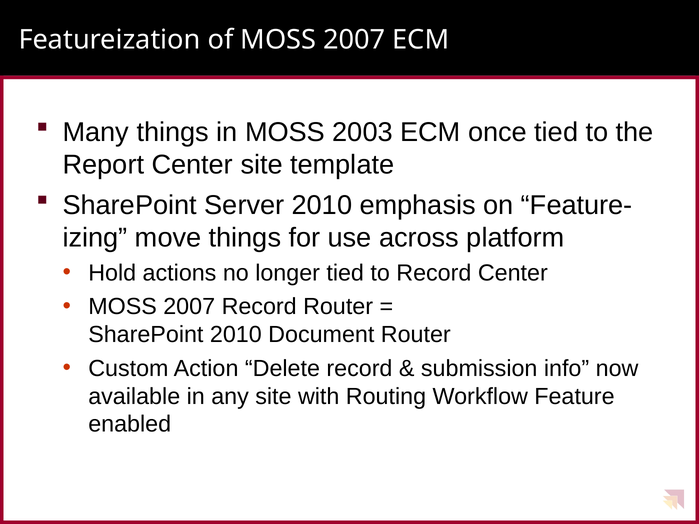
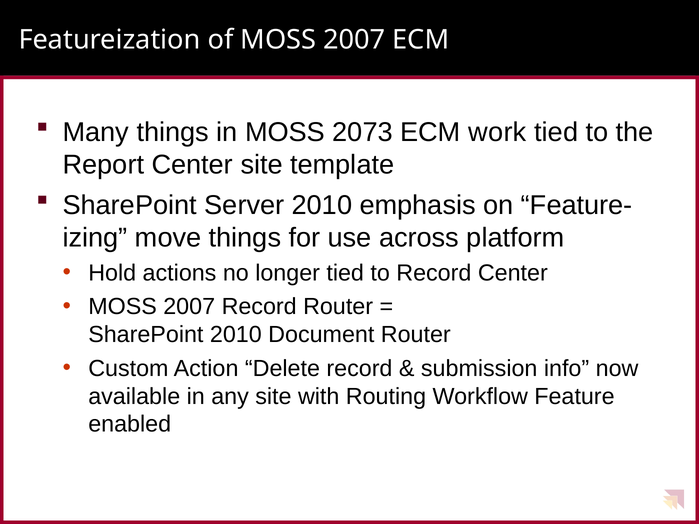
2003: 2003 -> 2073
once: once -> work
